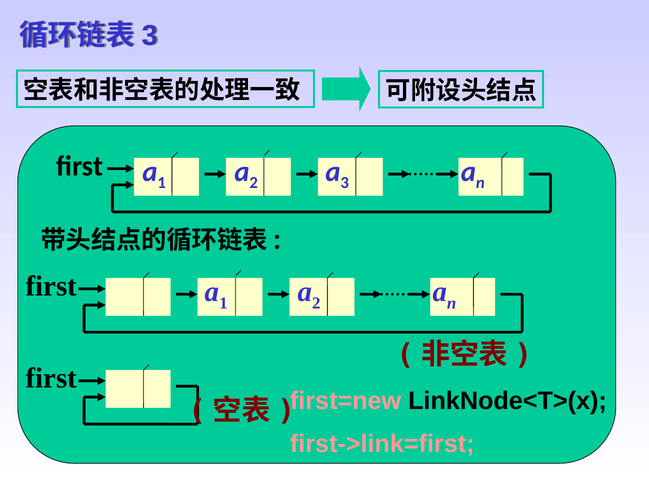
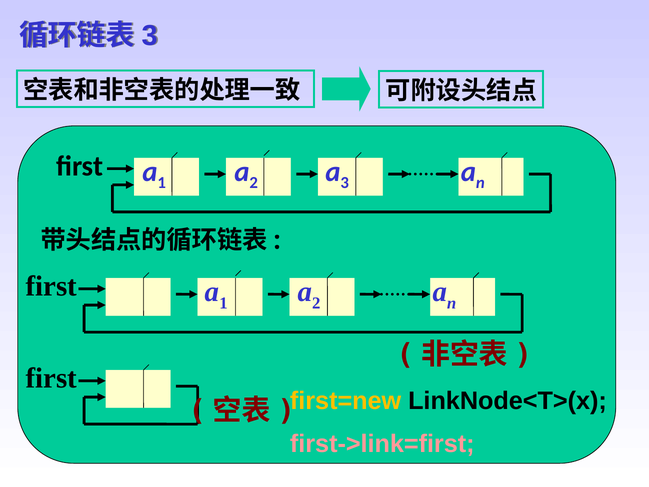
first=new colour: pink -> yellow
